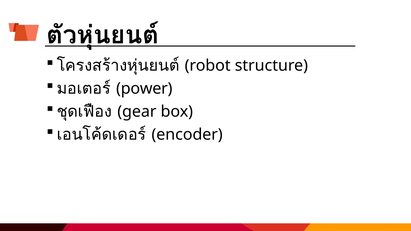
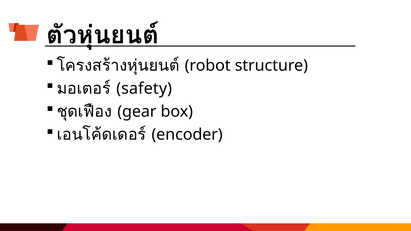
power: power -> safety
